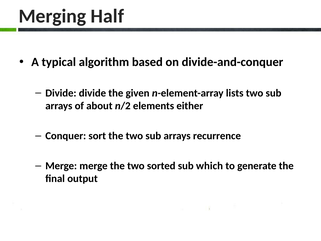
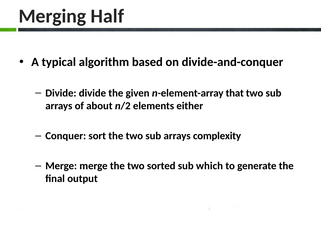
lists: lists -> that
recurrence: recurrence -> complexity
